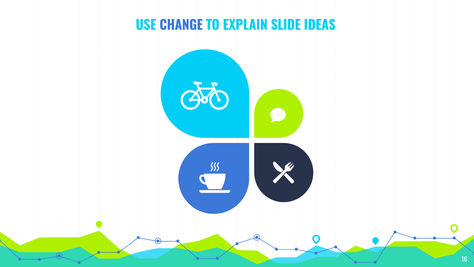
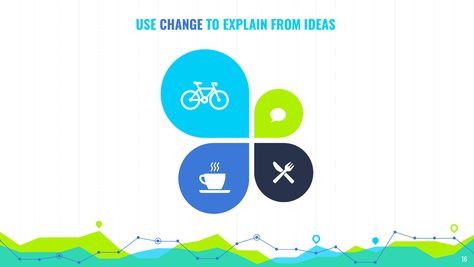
SLIDE: SLIDE -> FROM
